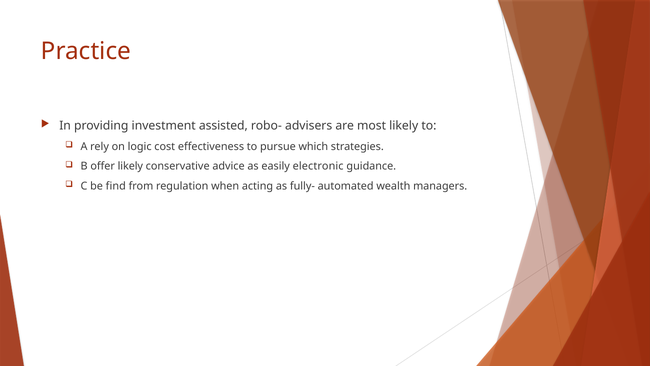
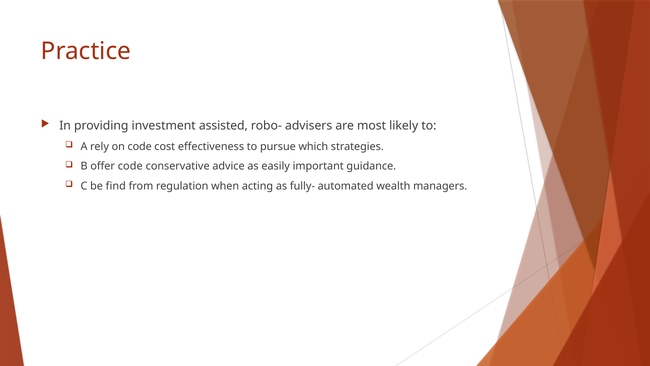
on logic: logic -> code
offer likely: likely -> code
electronic: electronic -> important
